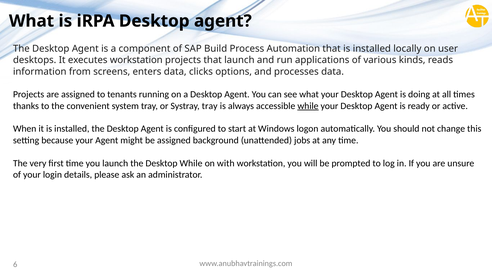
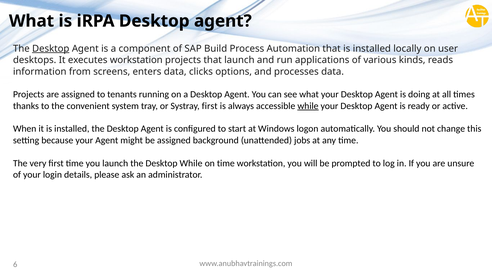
Desktop at (51, 49) underline: none -> present
Systray tray: tray -> first
on with: with -> time
